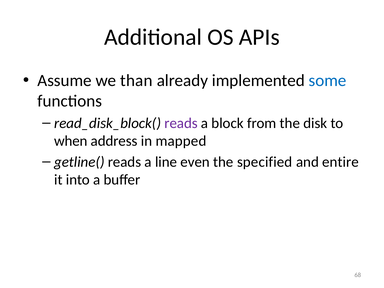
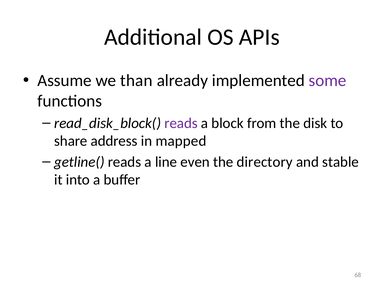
some colour: blue -> purple
when: when -> share
specified: specified -> directory
entire: entire -> stable
